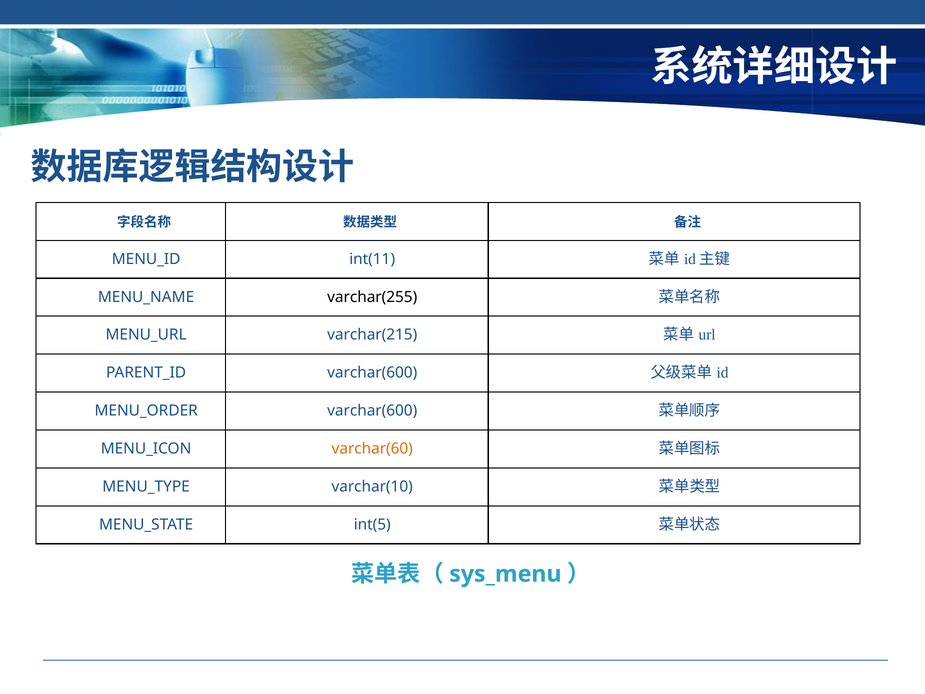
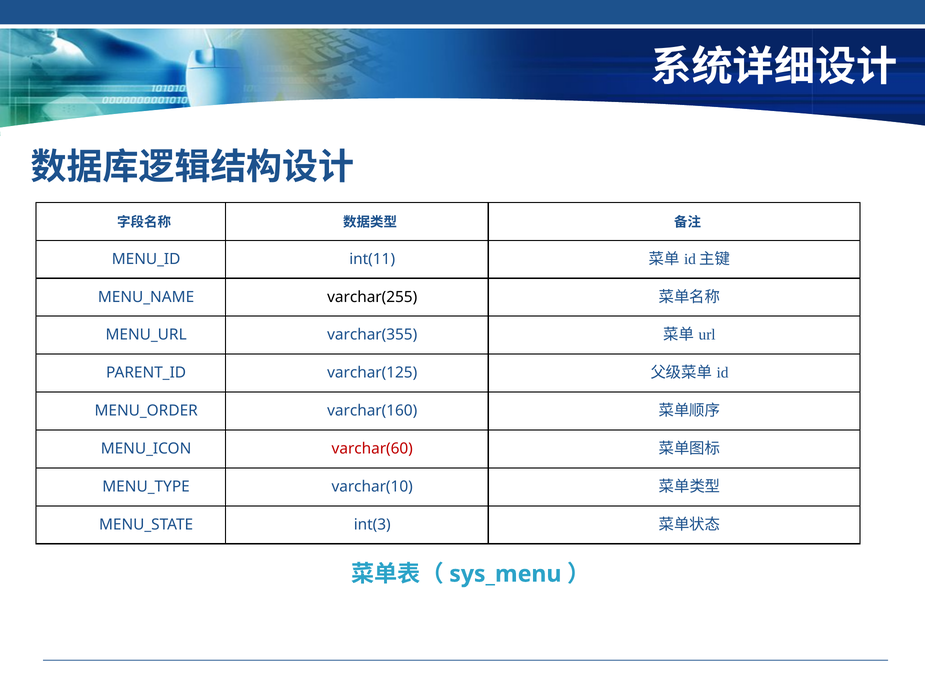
varchar(215: varchar(215 -> varchar(355
varchar(600 at (372, 373): varchar(600 -> varchar(125
varchar(600 at (372, 411): varchar(600 -> varchar(160
varchar(60 colour: orange -> red
int(5: int(5 -> int(3
